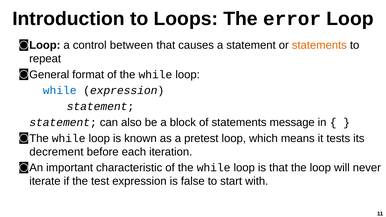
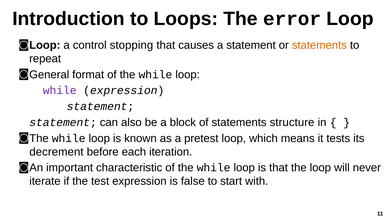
between: between -> stopping
while at (60, 91) colour: blue -> purple
message: message -> structure
